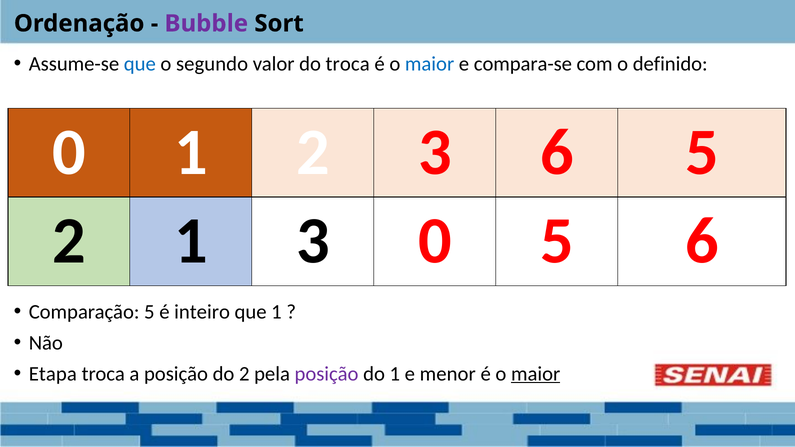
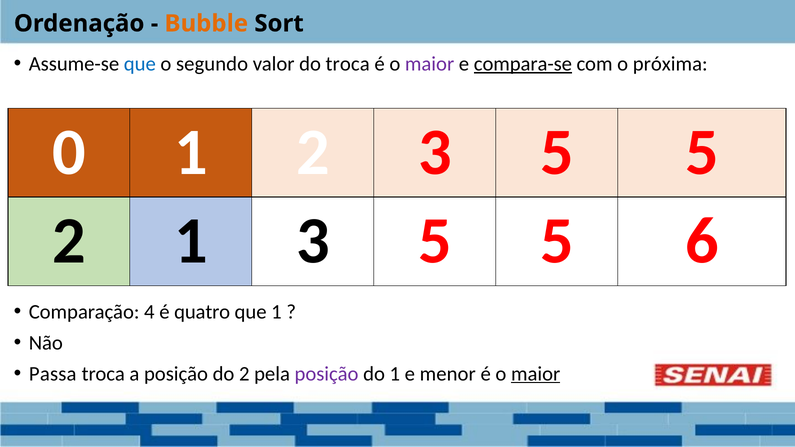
Bubble colour: purple -> orange
maior at (430, 64) colour: blue -> purple
compara-se underline: none -> present
definido: definido -> próxima
2 3 6: 6 -> 5
1 3 0: 0 -> 5
Comparação 5: 5 -> 4
inteiro: inteiro -> quatro
Etapa: Etapa -> Passa
